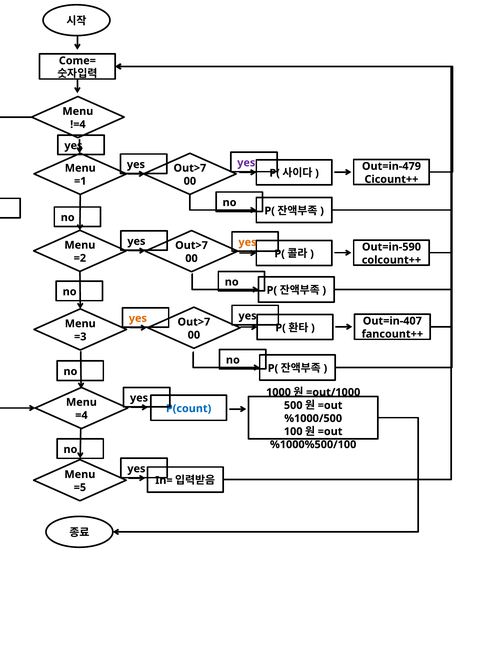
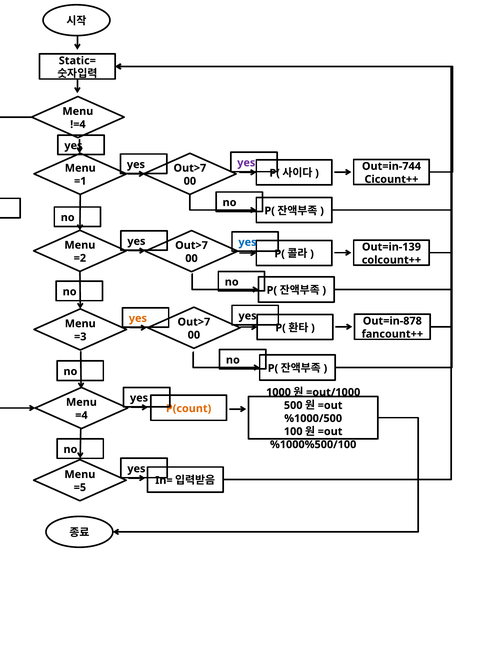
Come=: Come= -> Static=
Out=in-479: Out=in-479 -> Out=in-744
yes at (247, 242) colour: orange -> blue
Out=in-590: Out=in-590 -> Out=in-139
Out=in-407: Out=in-407 -> Out=in-878
P(count colour: blue -> orange
